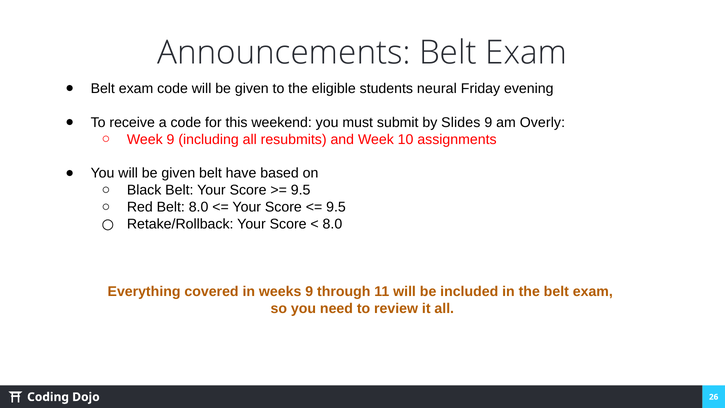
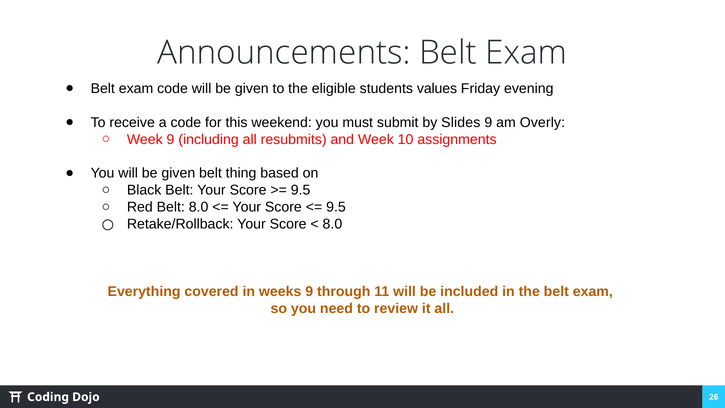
neural: neural -> values
have: have -> thing
